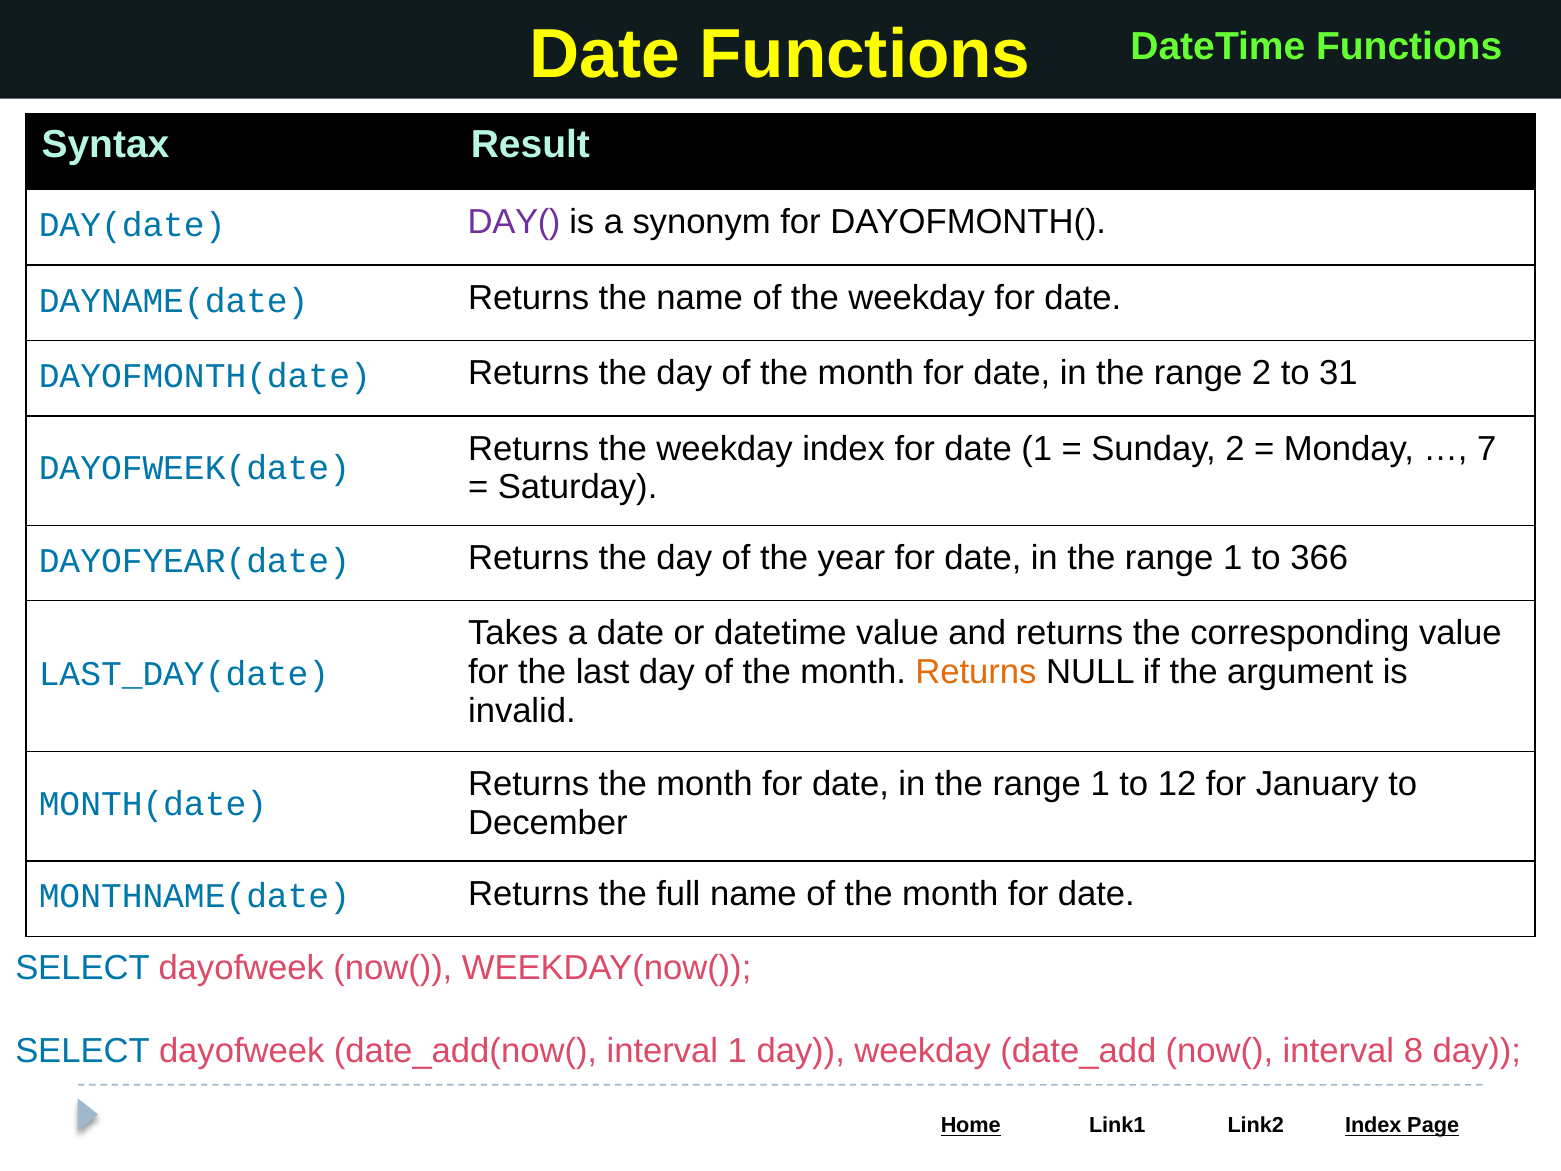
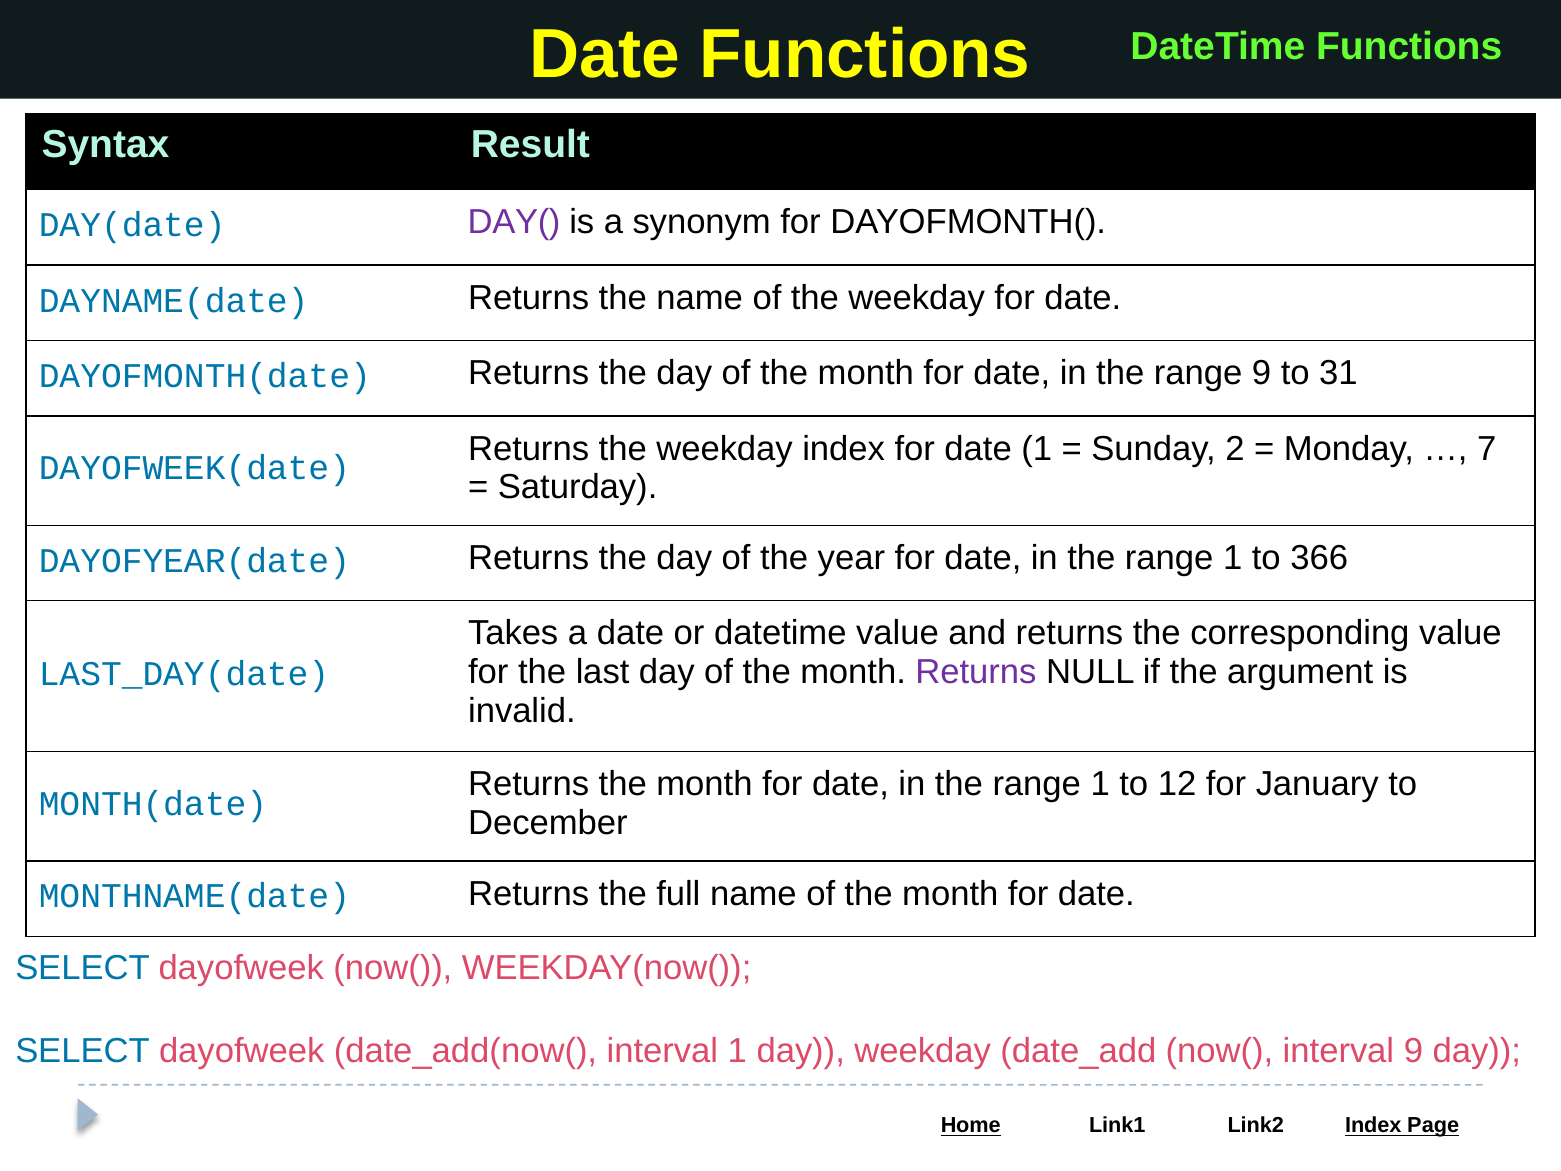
range 2: 2 -> 9
Returns at (976, 672) colour: orange -> purple
interval 8: 8 -> 9
